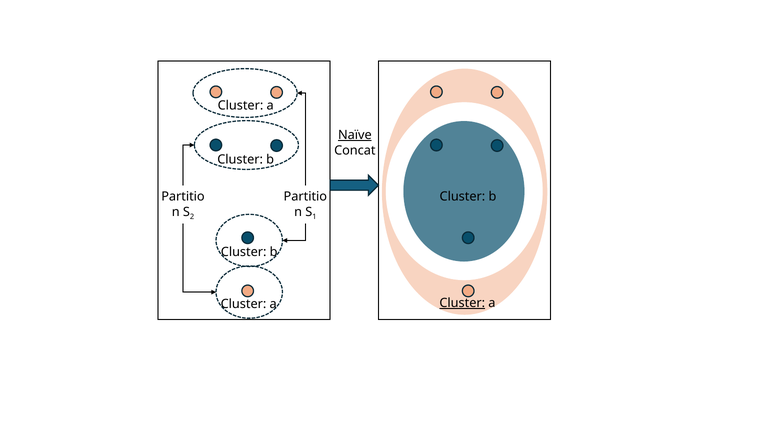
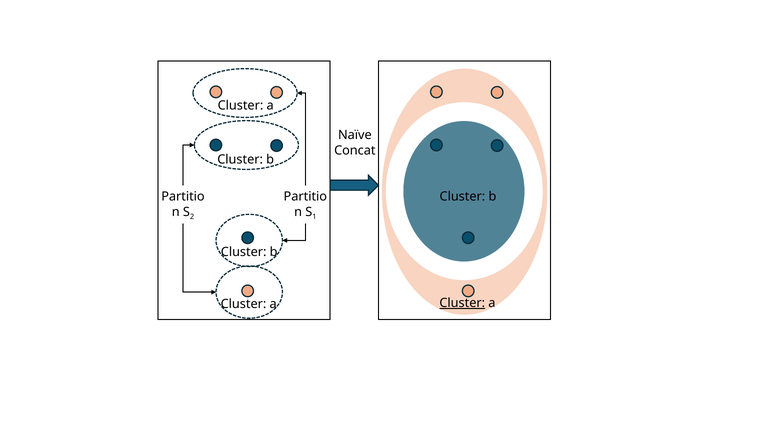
Naïve underline: present -> none
